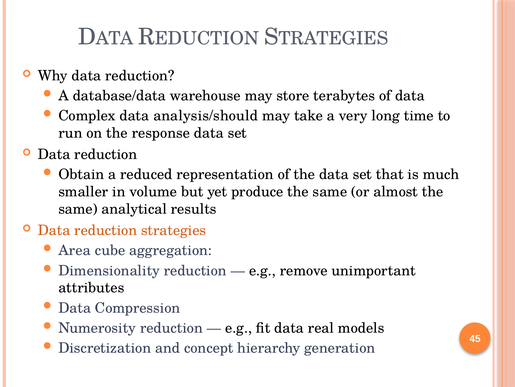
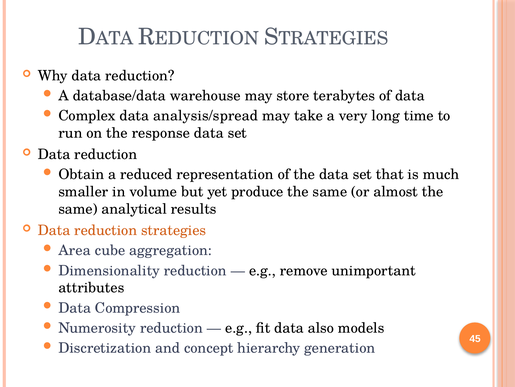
analysis/should: analysis/should -> analysis/spread
real: real -> also
